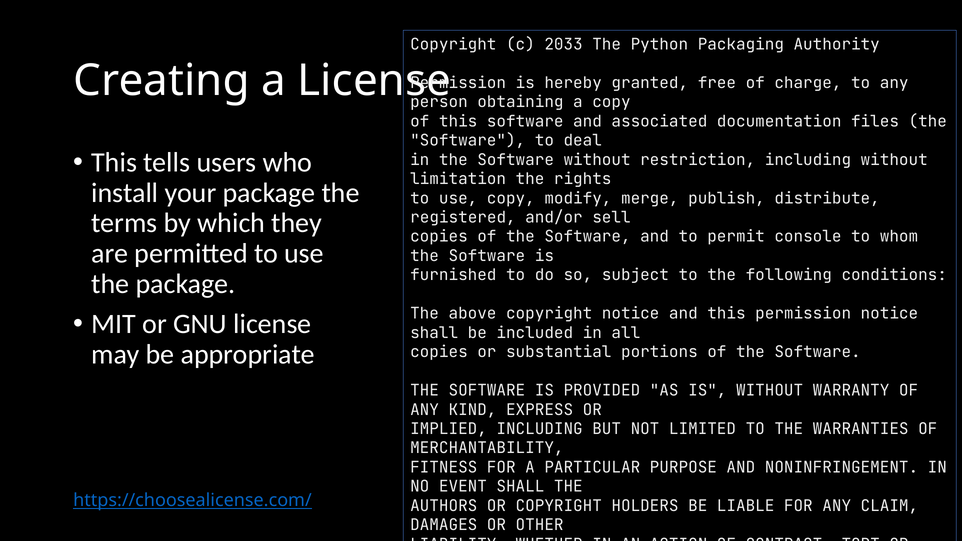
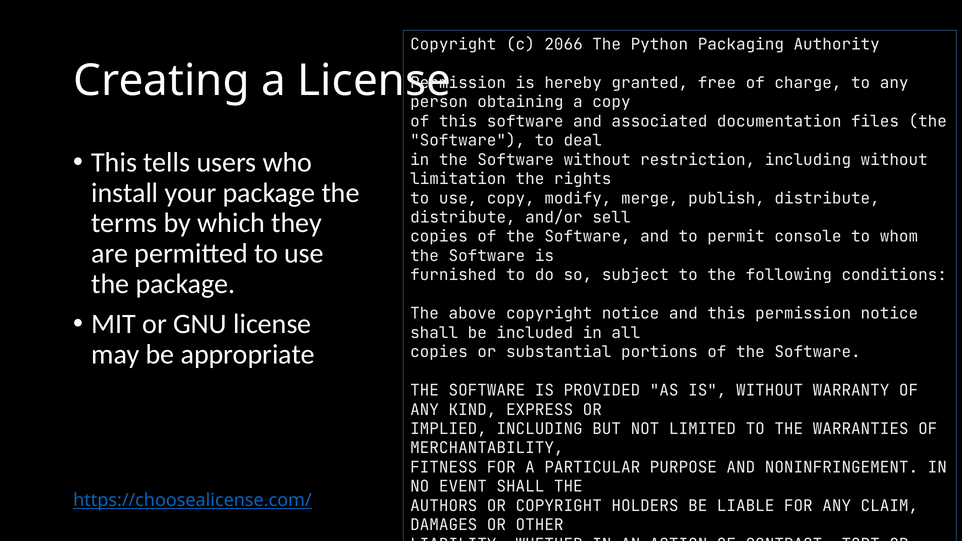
2033: 2033 -> 2066
registered at (463, 218): registered -> distribute
